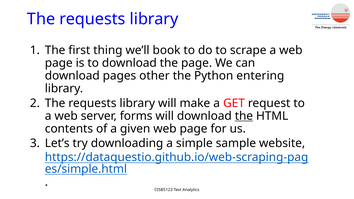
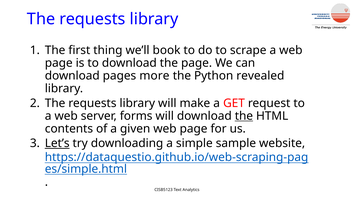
other: other -> more
entering: entering -> revealed
Let’s underline: none -> present
